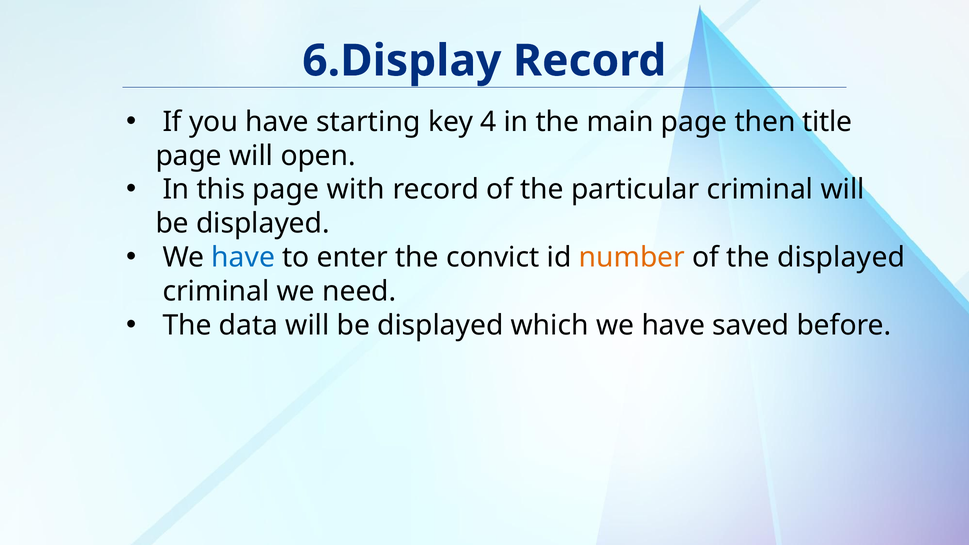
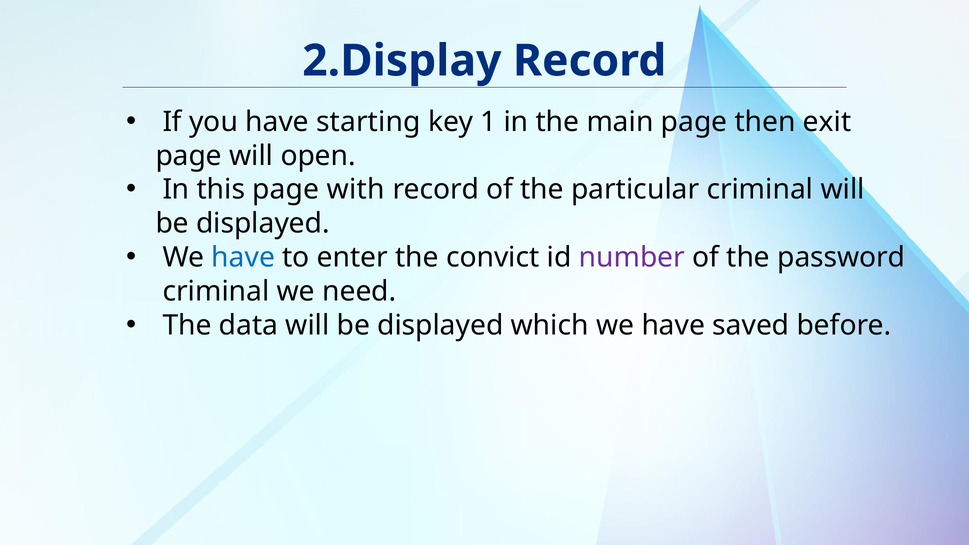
6.Display: 6.Display -> 2.Display
4: 4 -> 1
title: title -> exit
number colour: orange -> purple
the displayed: displayed -> password
